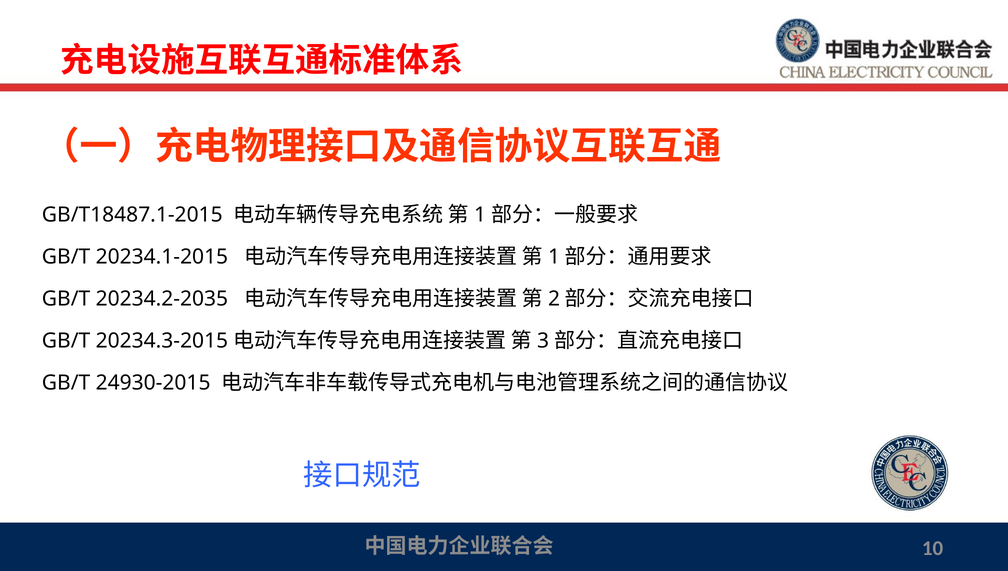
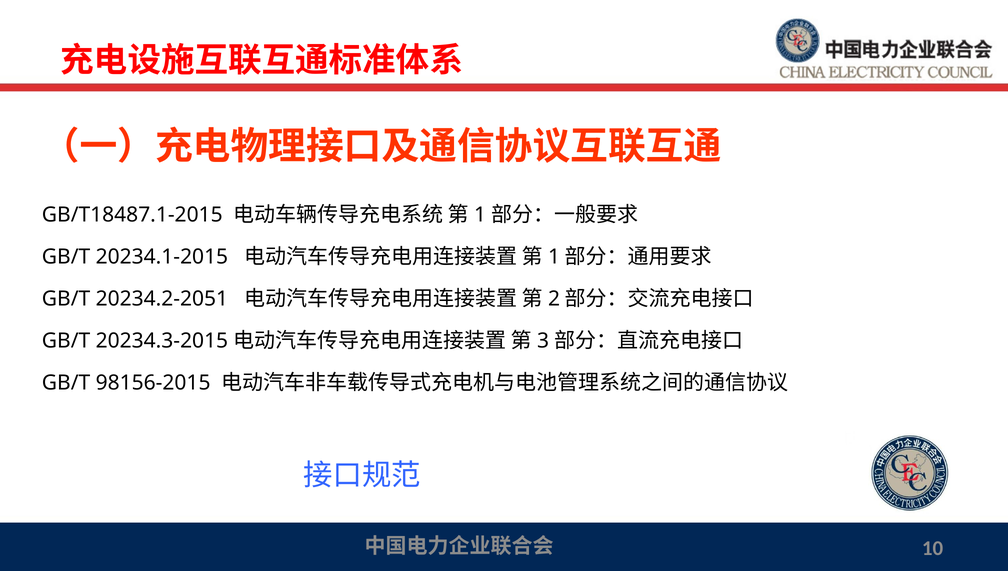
20234.2-2035: 20234.2-2035 -> 20234.2-2051
24930-2015: 24930-2015 -> 98156-2015
